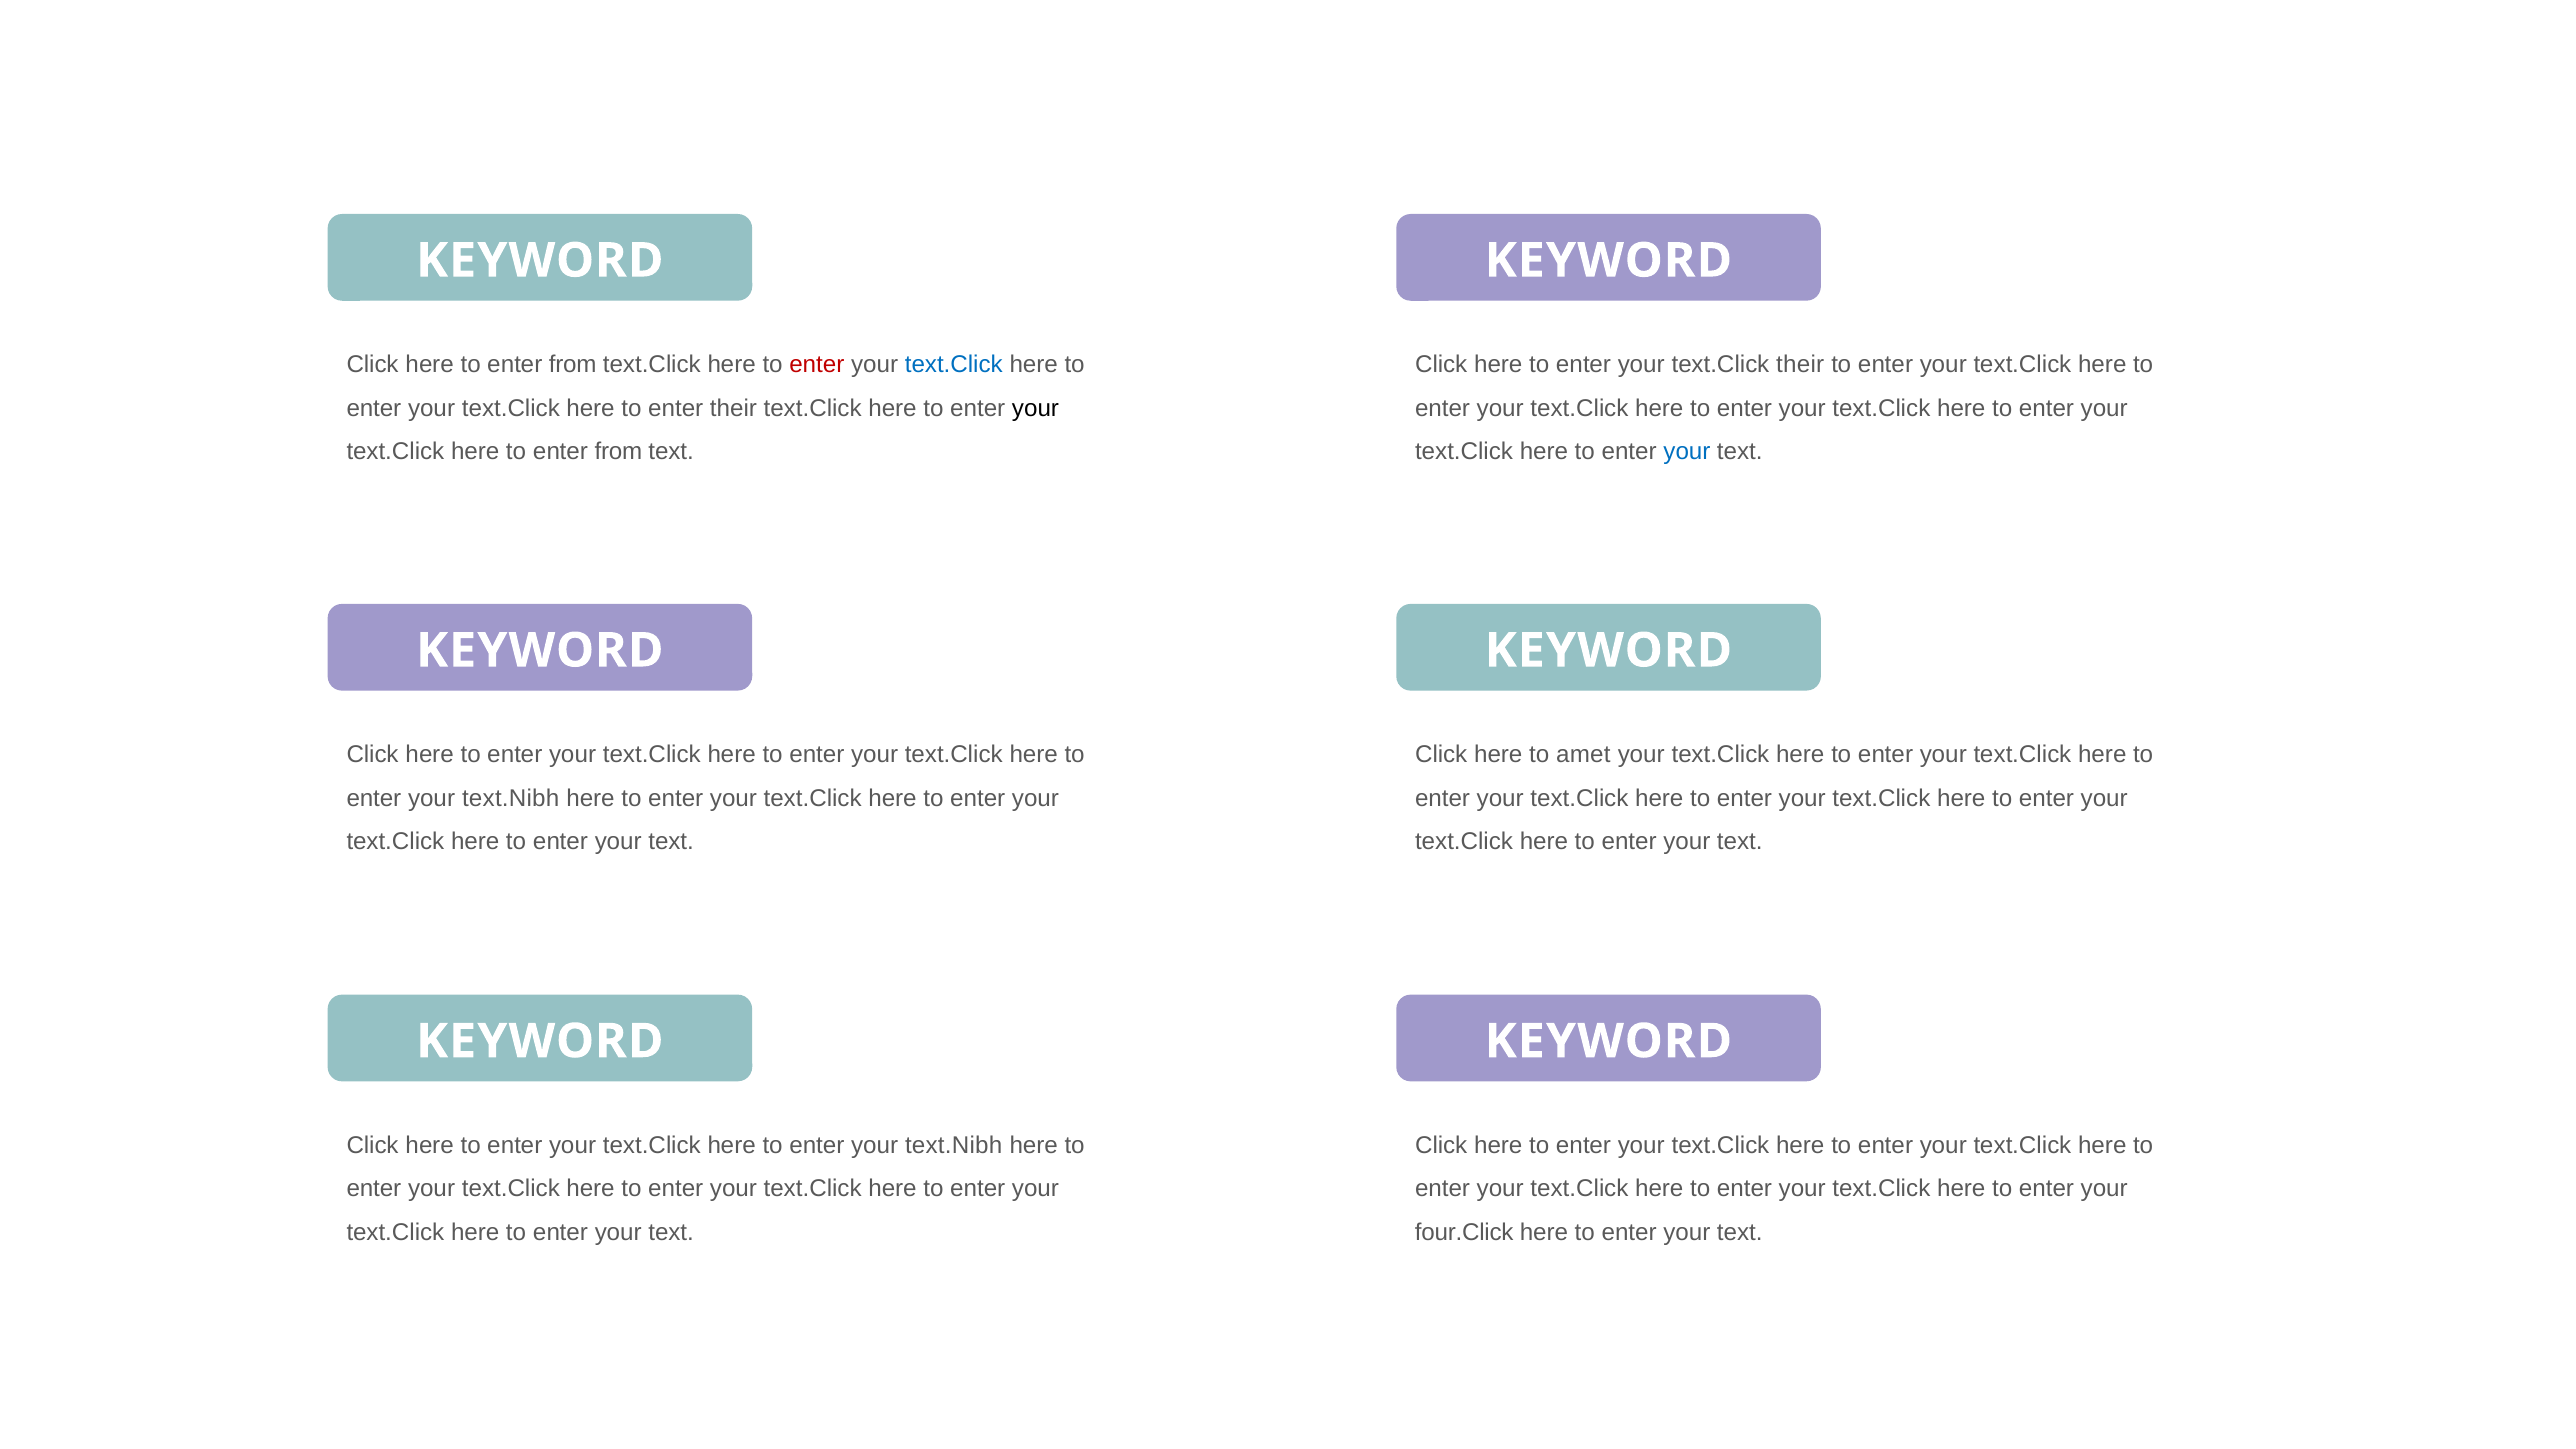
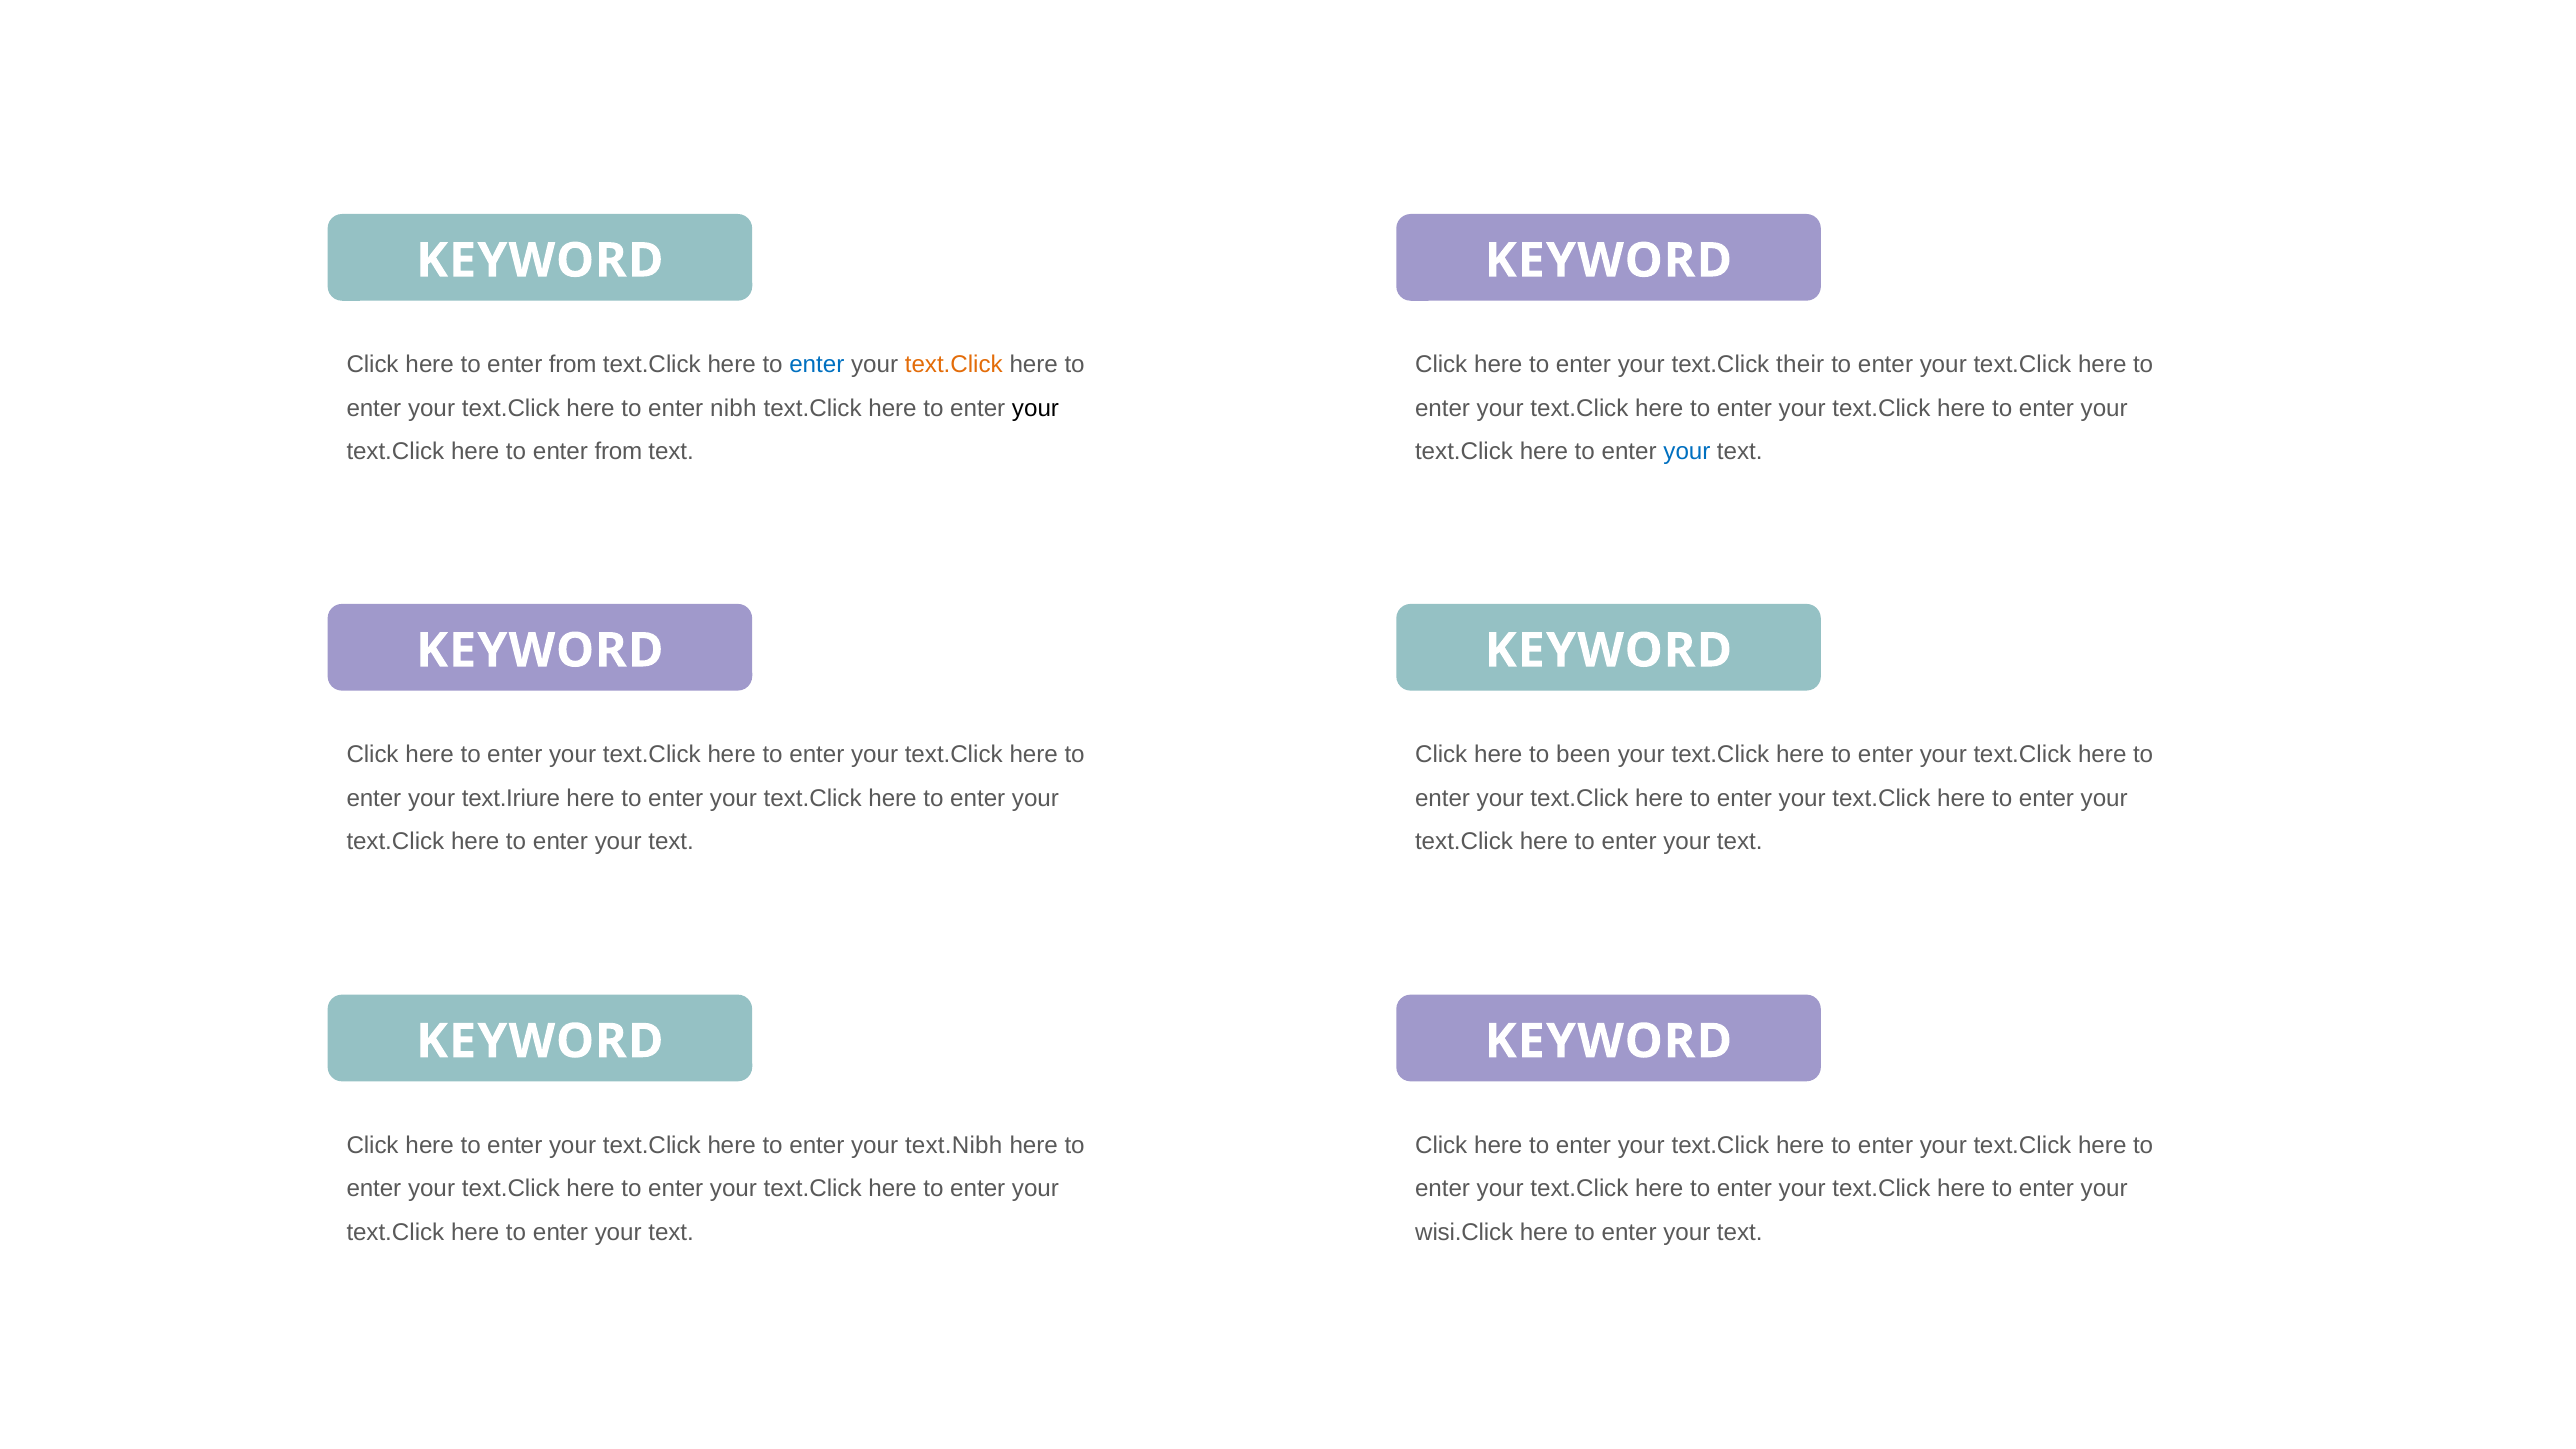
enter at (817, 365) colour: red -> blue
text.Click at (954, 365) colour: blue -> orange
enter their: their -> nibh
amet: amet -> been
text.Nibh at (511, 798): text.Nibh -> text.Iriure
four.Click: four.Click -> wisi.Click
